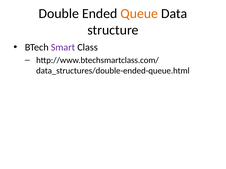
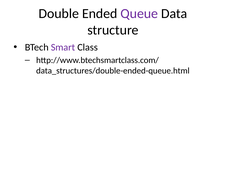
Queue colour: orange -> purple
